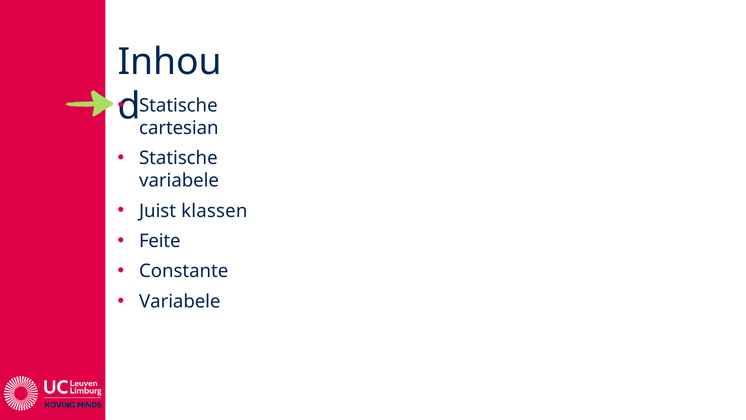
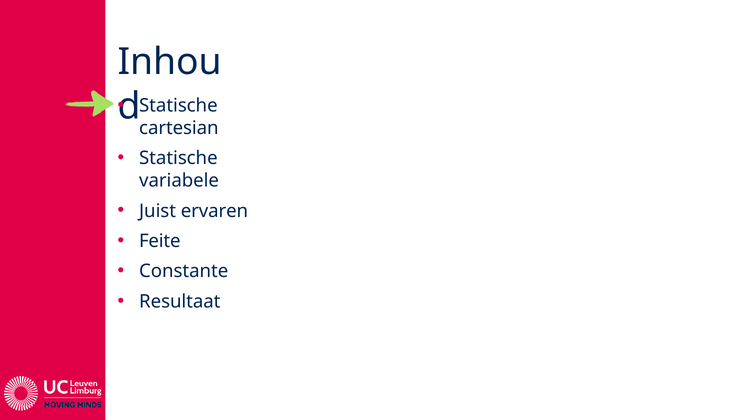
klassen: klassen -> ervaren
Variabele at (180, 301): Variabele -> Resultaat
